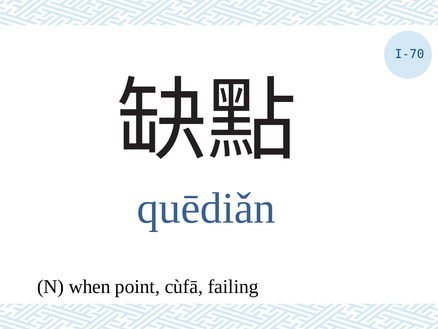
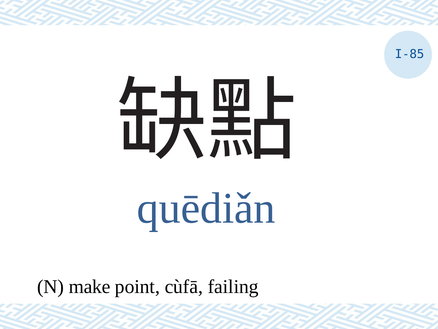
I-70: I-70 -> I-85
when: when -> make
